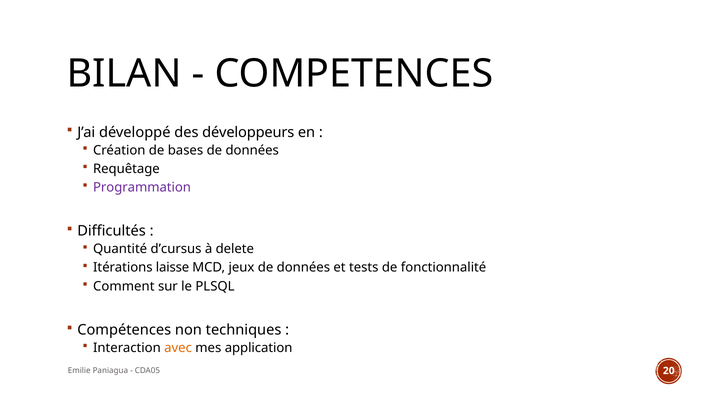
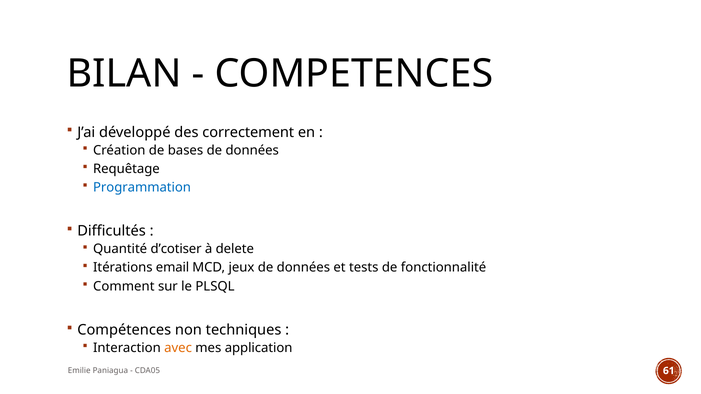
développeurs: développeurs -> correctement
Programmation colour: purple -> blue
d’cursus: d’cursus -> d’cotiser
laisse: laisse -> email
20: 20 -> 61
